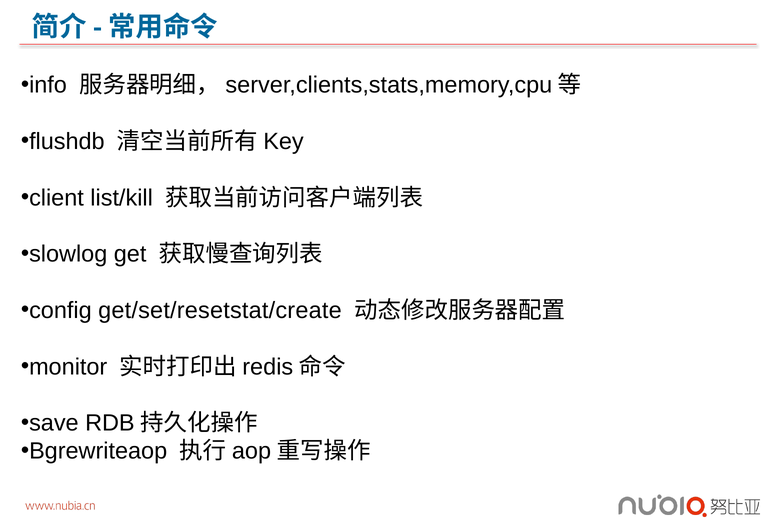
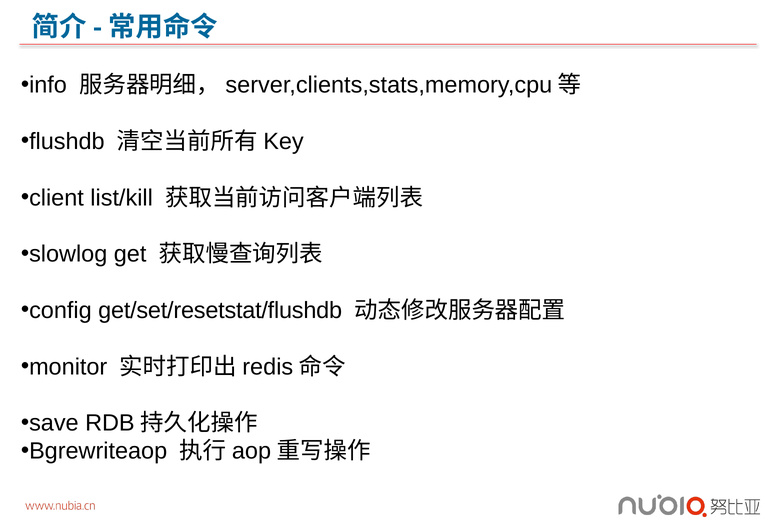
get/set/resetstat/create: get/set/resetstat/create -> get/set/resetstat/flushdb
